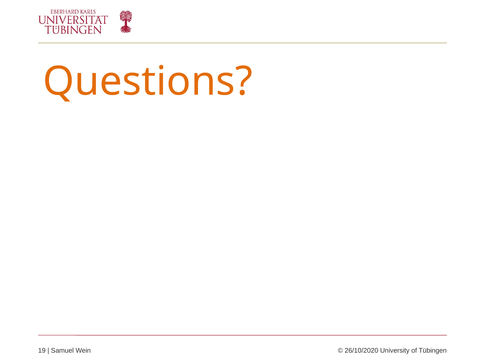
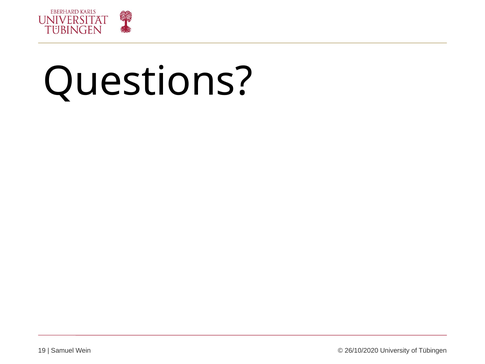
Questions colour: orange -> black
